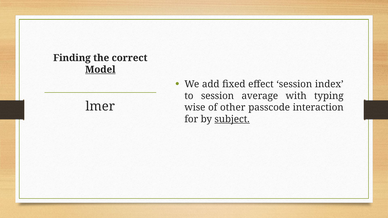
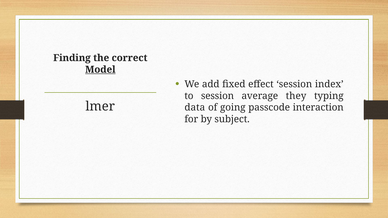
with: with -> they
wise: wise -> data
other: other -> going
subject underline: present -> none
